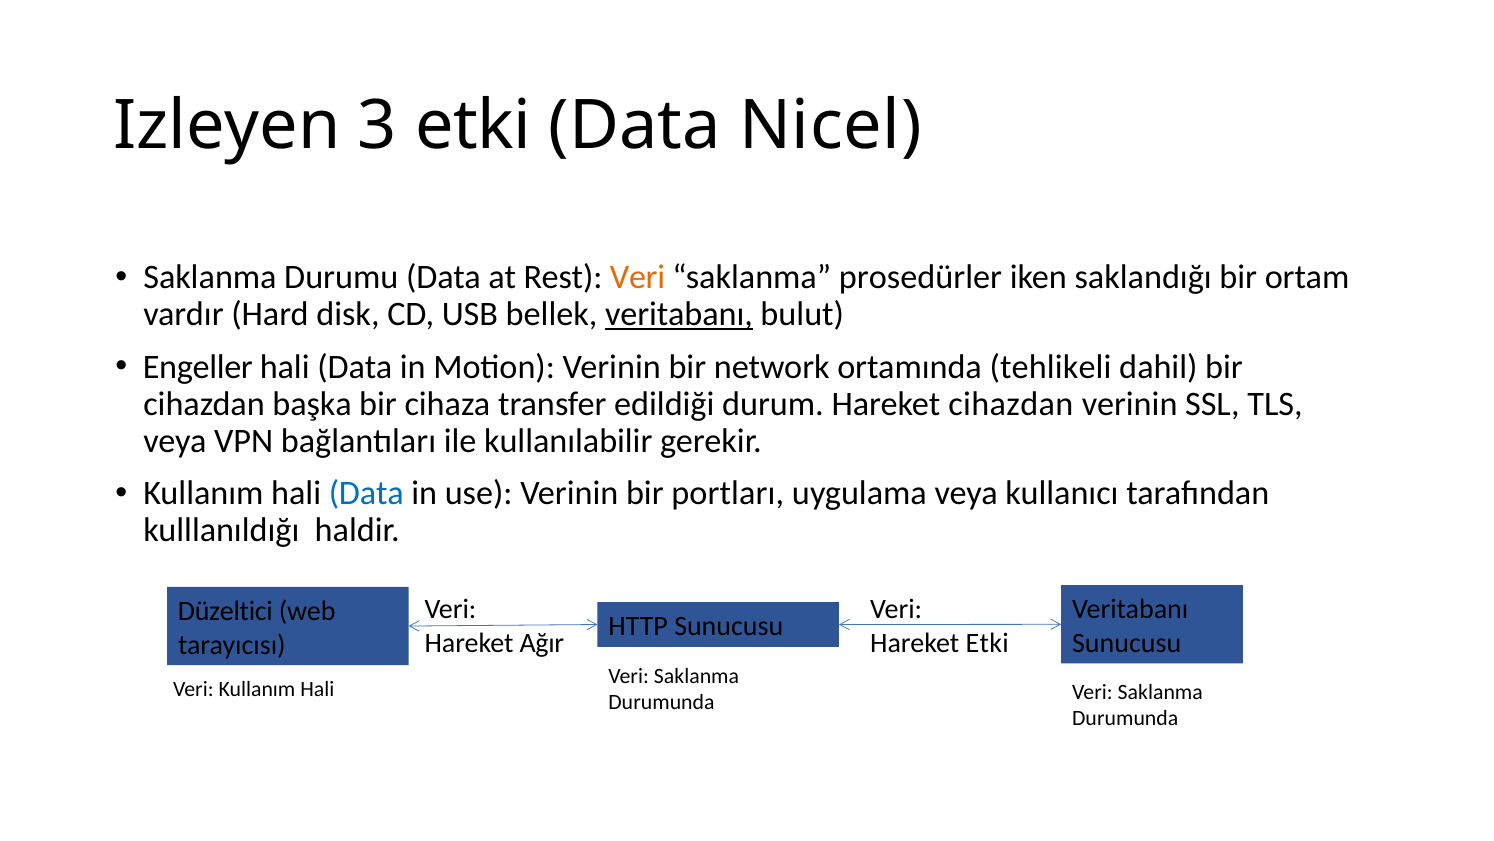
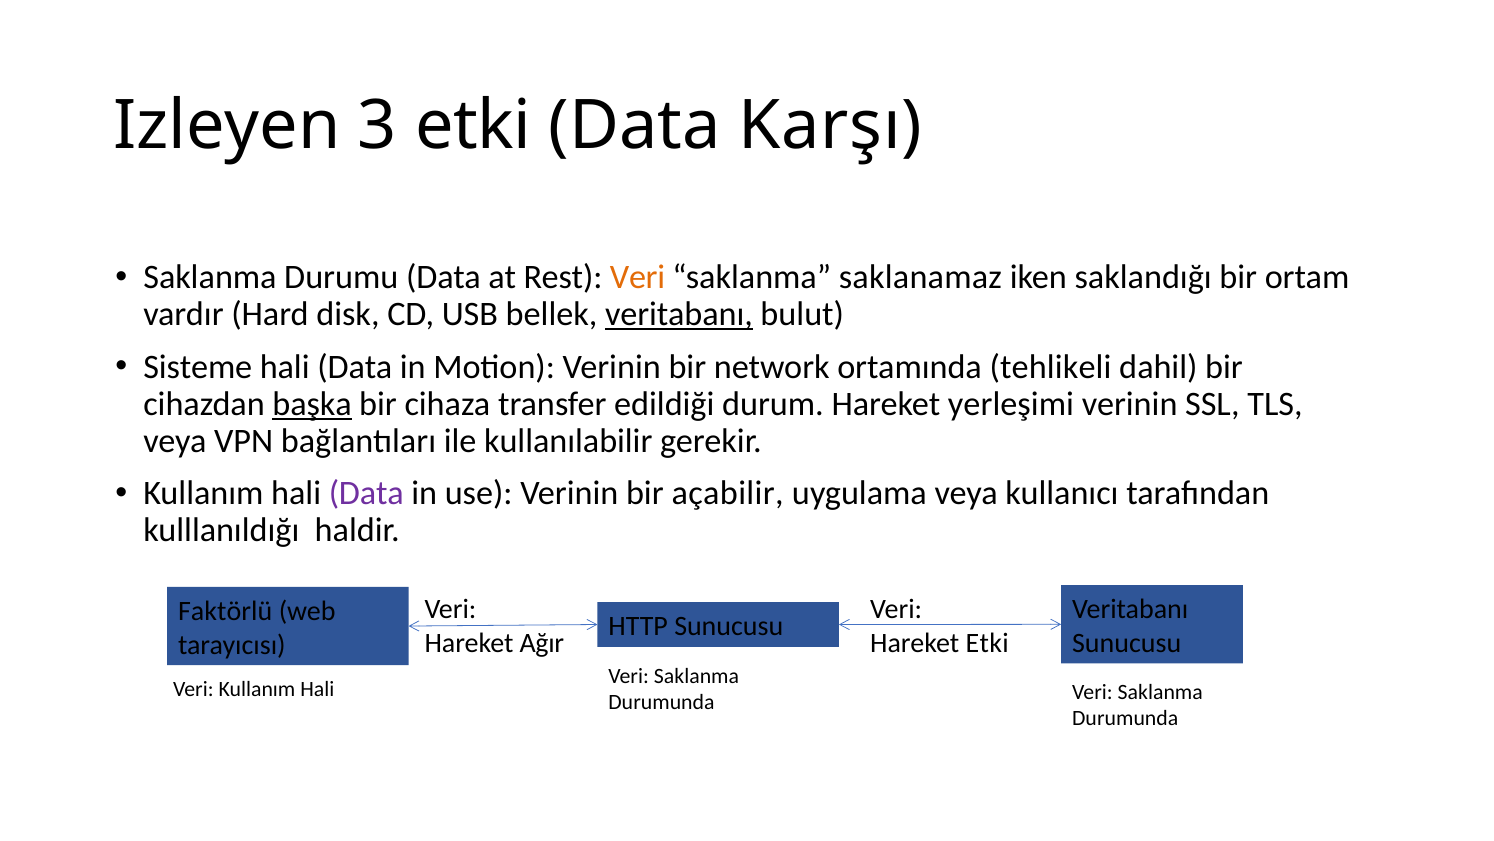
Nicel: Nicel -> Karşı
prosedürler: prosedürler -> saklanamaz
Engeller: Engeller -> Sisteme
başka underline: none -> present
Hareket cihazdan: cihazdan -> yerleşimi
Data at (366, 493) colour: blue -> purple
portları: portları -> açabilir
Düzeltici: Düzeltici -> Faktörlü
